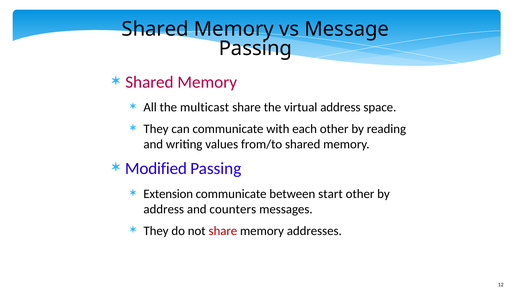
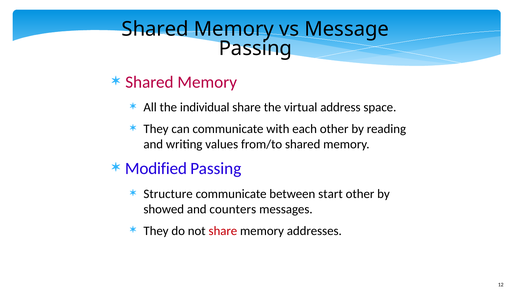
multicast: multicast -> individual
Extension: Extension -> Structure
address at (164, 209): address -> showed
